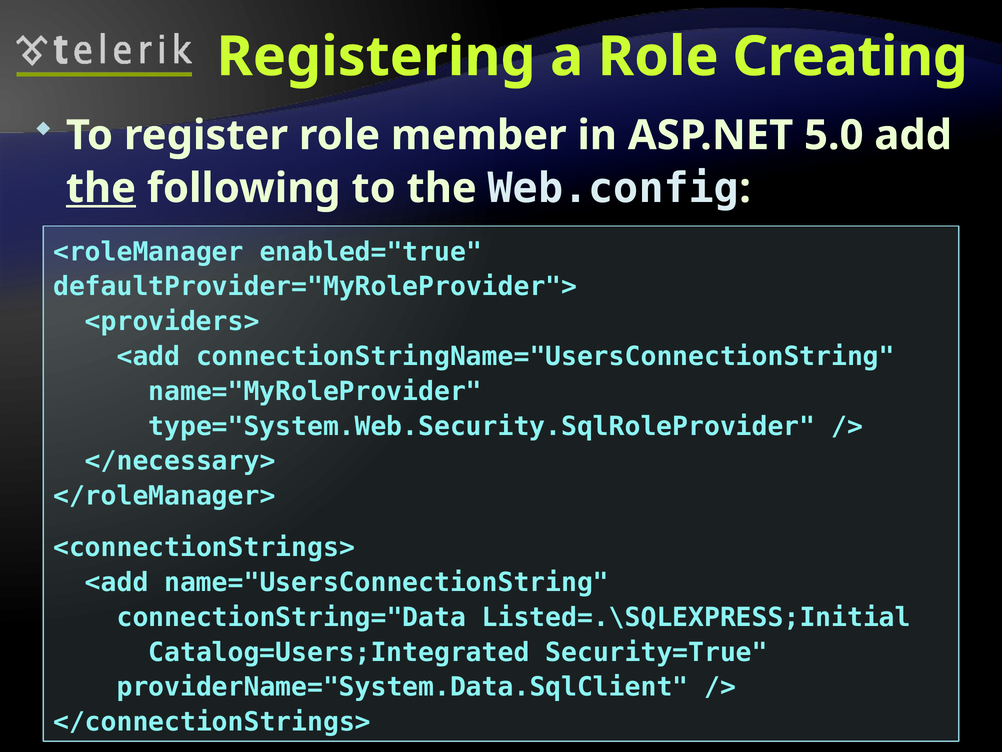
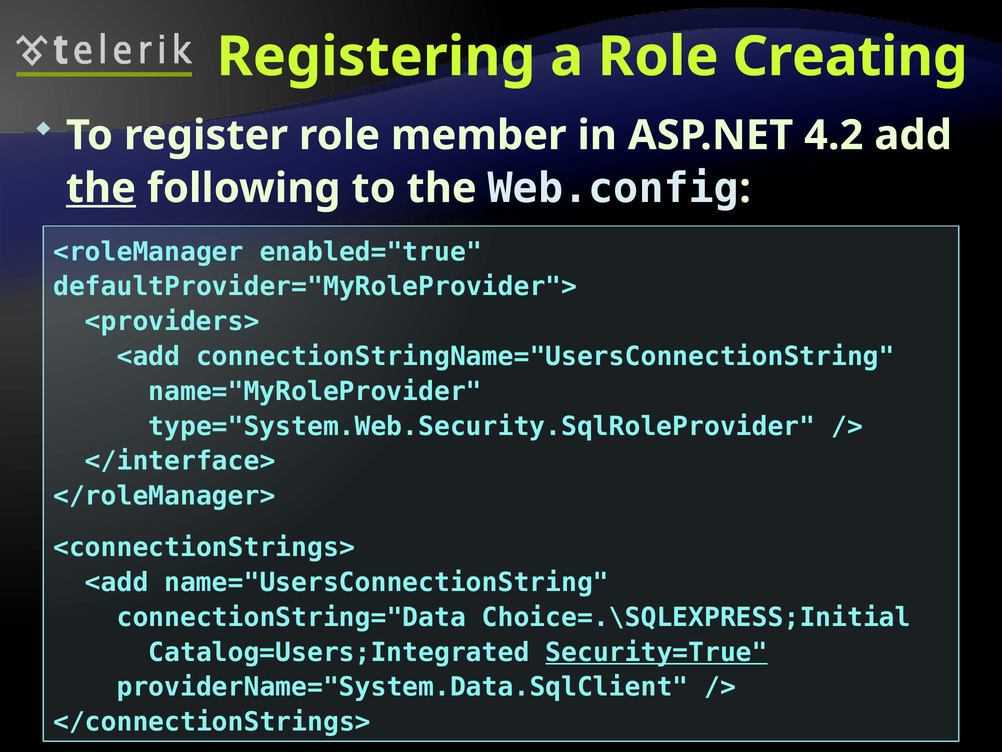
5.0: 5.0 -> 4.2
</necessary>: </necessary> -> </interface>
Listed=.\SQLEXPRESS;Initial: Listed=.\SQLEXPRESS;Initial -> Choice=.\SQLEXPRESS;Initial
Security=True underline: none -> present
